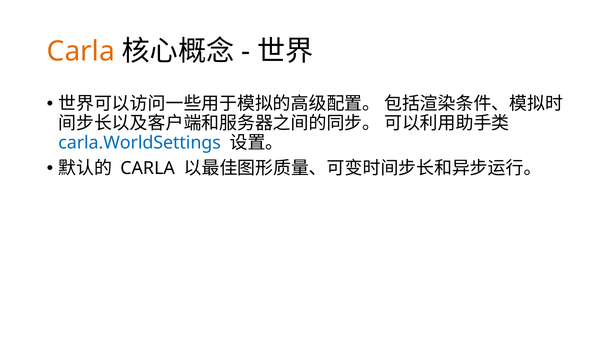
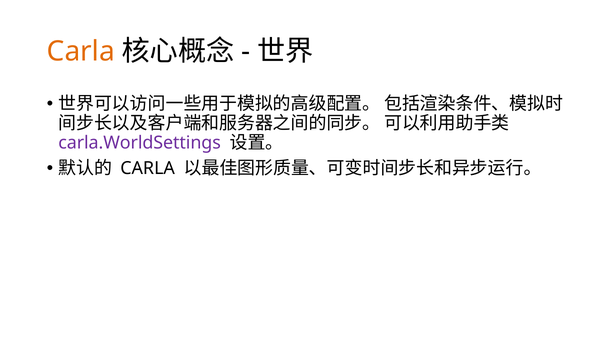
carla.WorldSettings colour: blue -> purple
